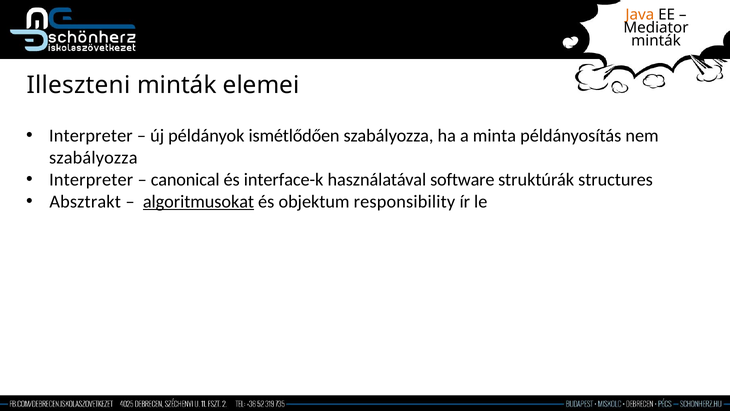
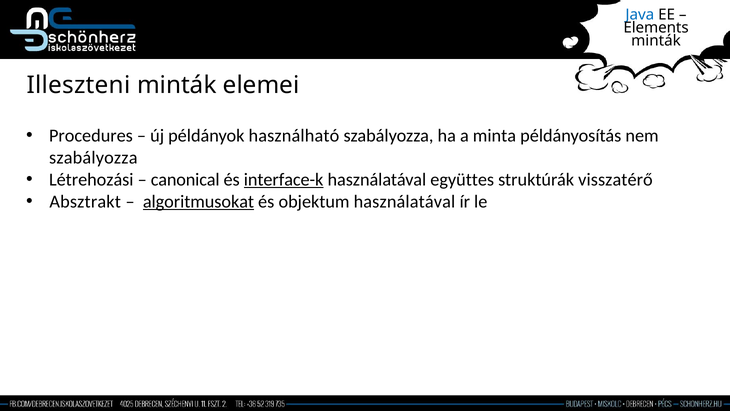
Java colour: orange -> blue
Mediator: Mediator -> Elements
Interpreter at (91, 136): Interpreter -> Procedures
ismétlődően: ismétlődően -> használható
Interpreter at (91, 179): Interpreter -> Létrehozási
interface-k underline: none -> present
software: software -> együttes
structures: structures -> visszatérő
objektum responsibility: responsibility -> használatával
